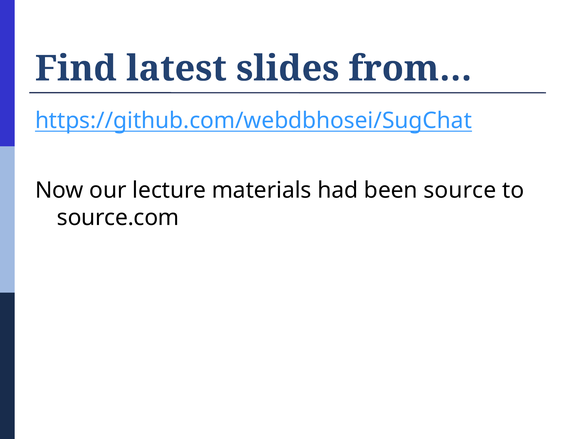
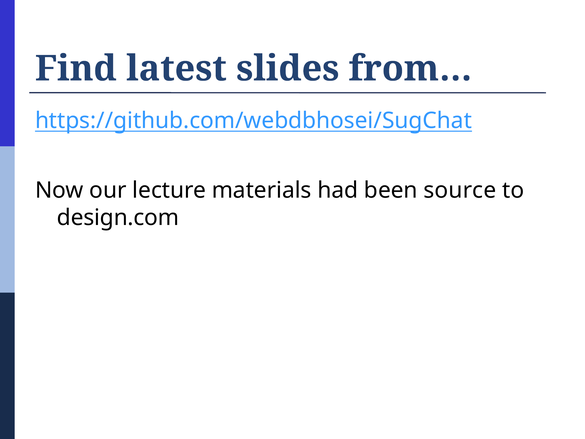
source.com: source.com -> design.com
